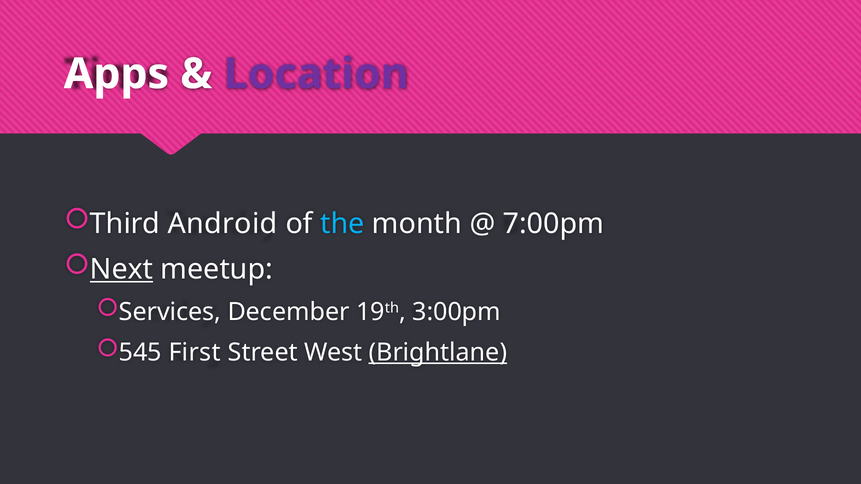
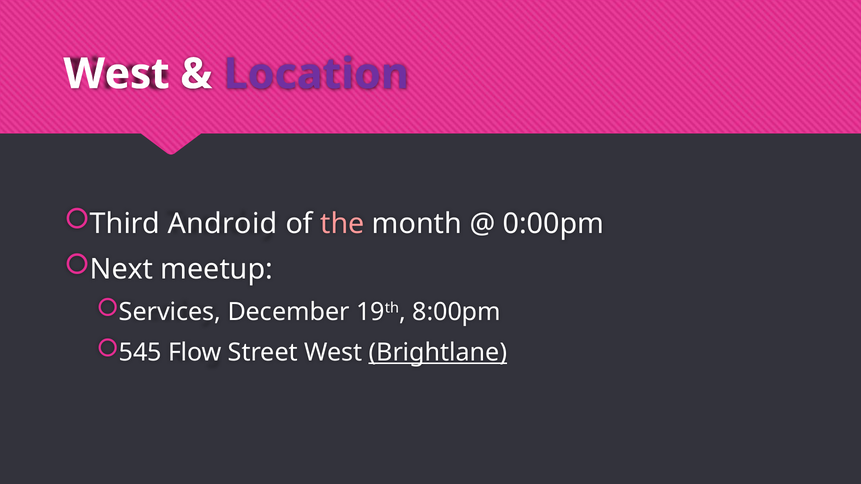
Apps at (116, 74): Apps -> West
the colour: light blue -> pink
7:00pm: 7:00pm -> 0:00pm
Next underline: present -> none
3:00pm: 3:00pm -> 8:00pm
First: First -> Flow
